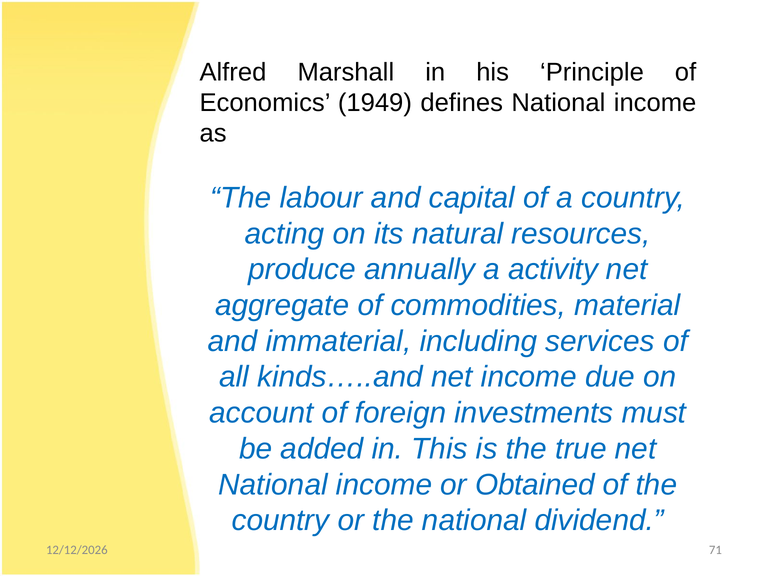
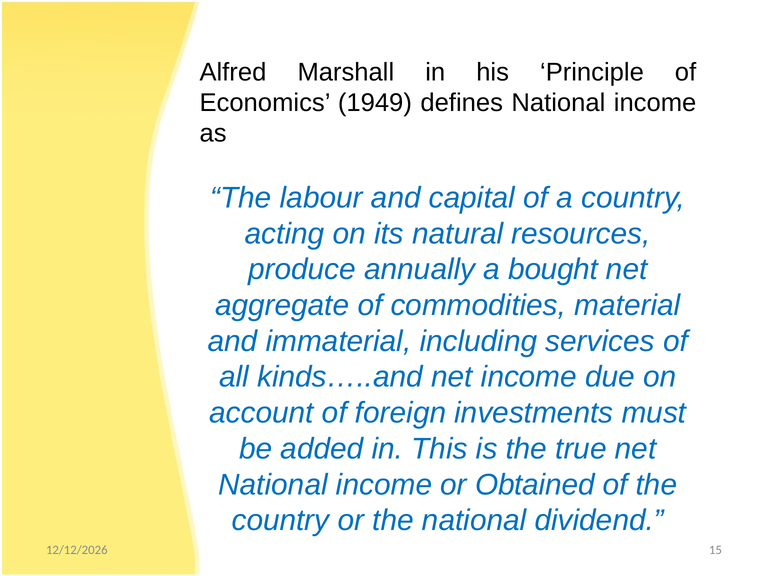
activity: activity -> bought
71: 71 -> 15
